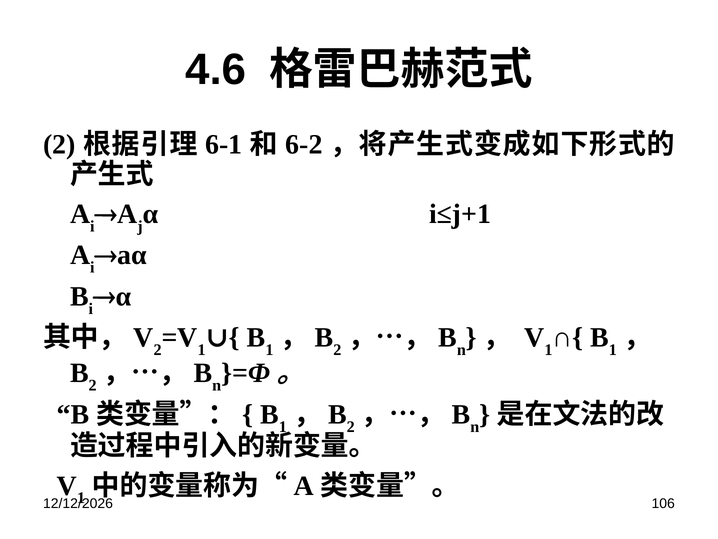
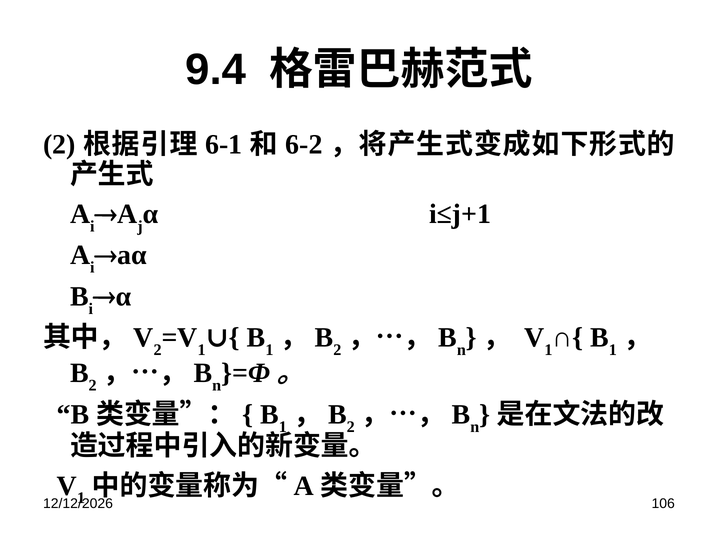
4.6: 4.6 -> 9.4
